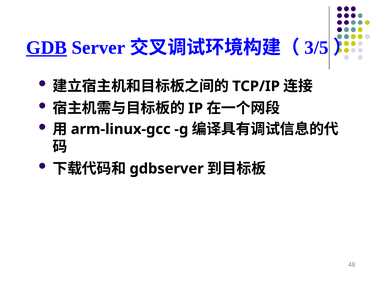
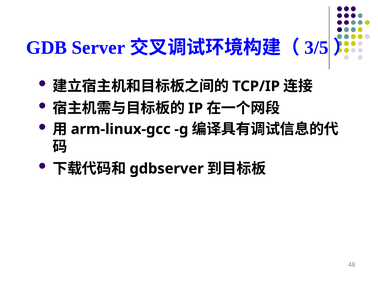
GDB underline: present -> none
